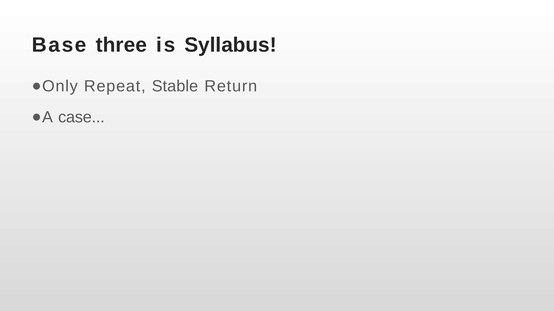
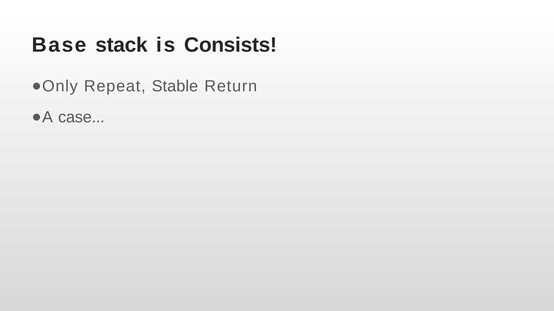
three: three -> stack
Syllabus: Syllabus -> Consists
